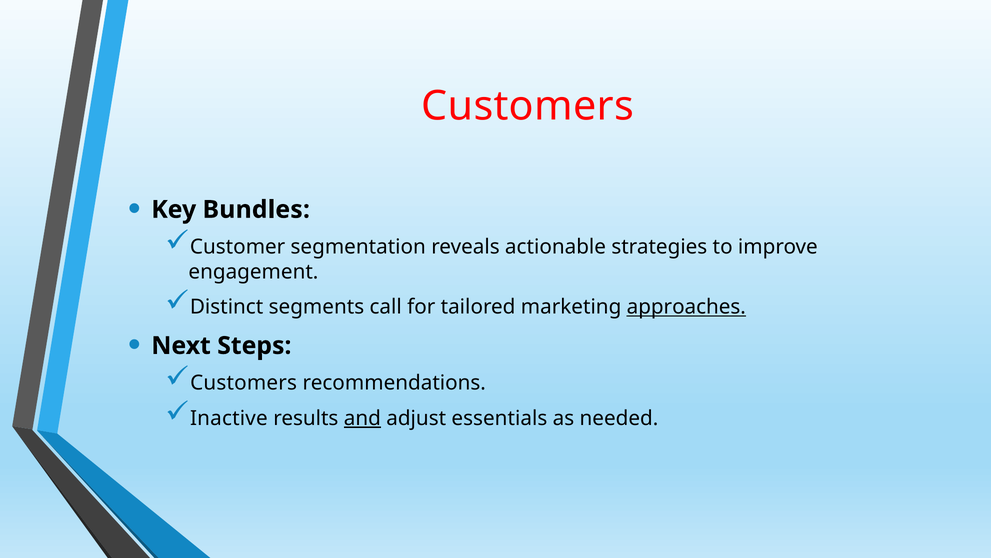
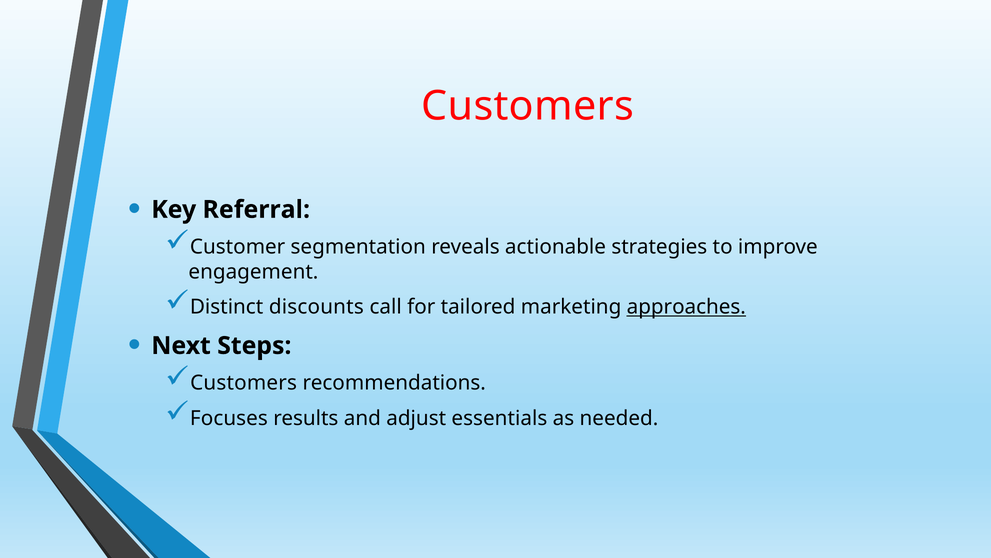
Bundles: Bundles -> Referral
segments: segments -> discounts
Inactive: Inactive -> Focuses
and underline: present -> none
